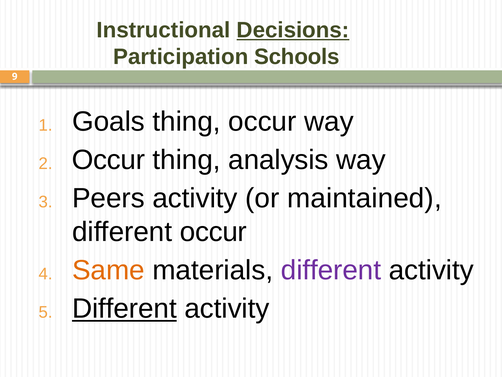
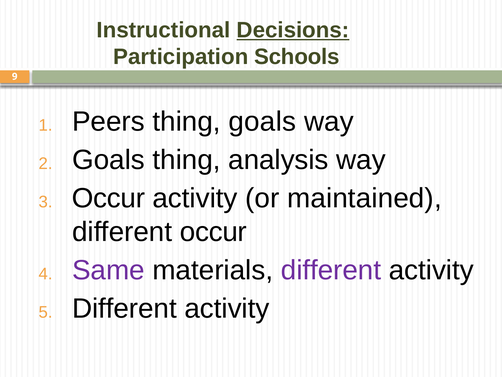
Goals: Goals -> Peers
thing occur: occur -> goals
Occur at (109, 160): Occur -> Goals
Peers at (108, 198): Peers -> Occur
Same colour: orange -> purple
Different at (124, 308) underline: present -> none
